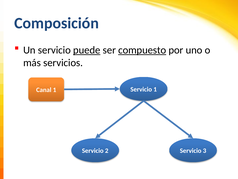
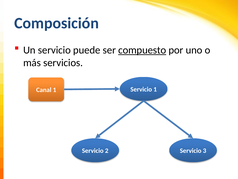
puede underline: present -> none
